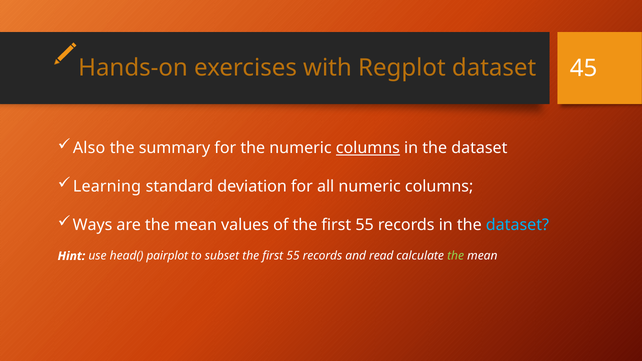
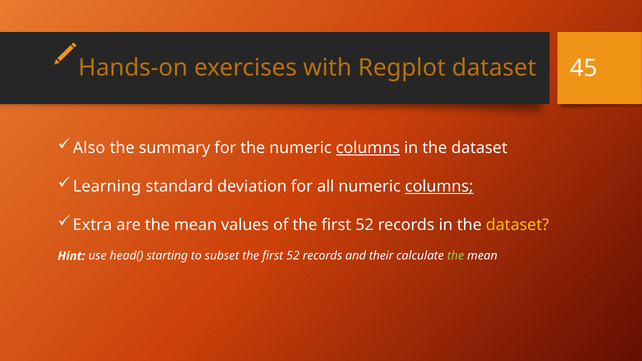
columns at (439, 187) underline: none -> present
Ways: Ways -> Extra
of the first 55: 55 -> 52
dataset at (517, 225) colour: light blue -> yellow
pairplot: pairplot -> starting
subset the first 55: 55 -> 52
read: read -> their
